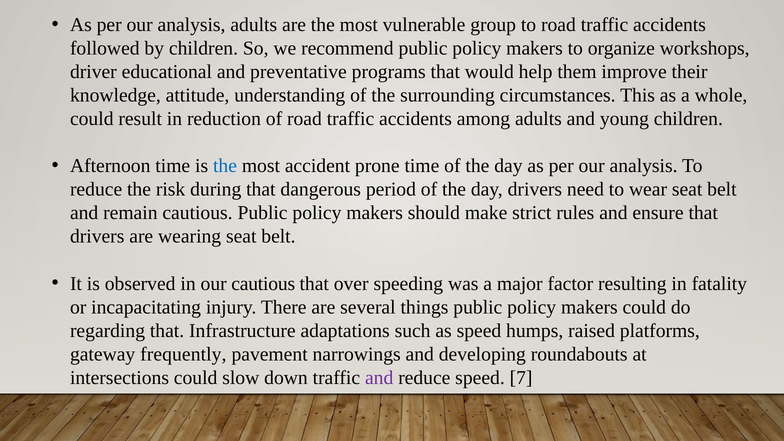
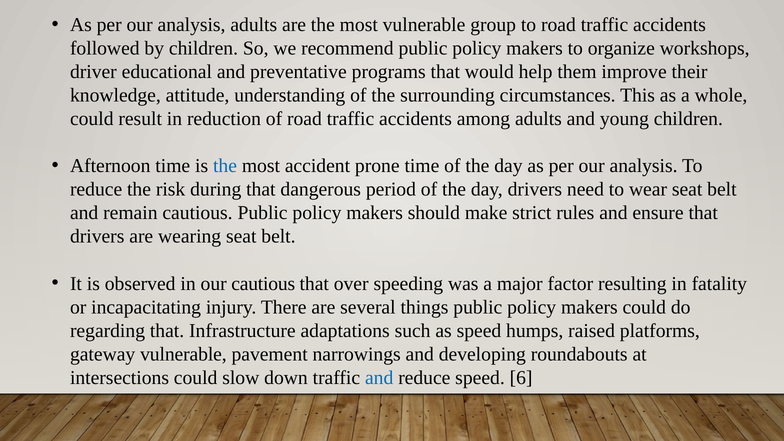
gateway frequently: frequently -> vulnerable
and at (379, 378) colour: purple -> blue
7: 7 -> 6
